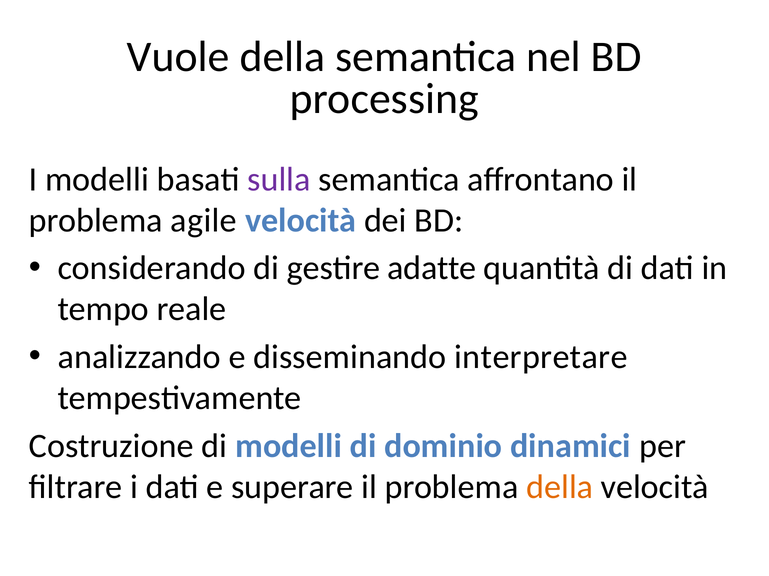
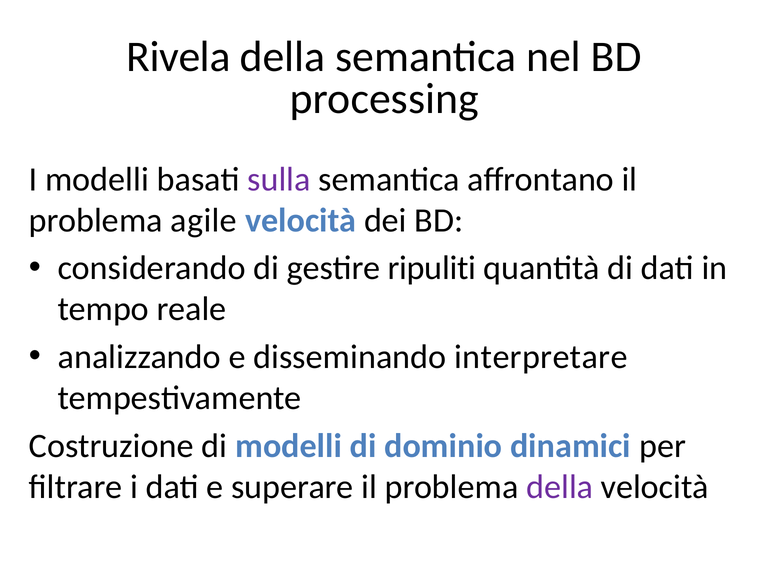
Vuole: Vuole -> Rivela
adatte: adatte -> ripuliti
della at (560, 487) colour: orange -> purple
